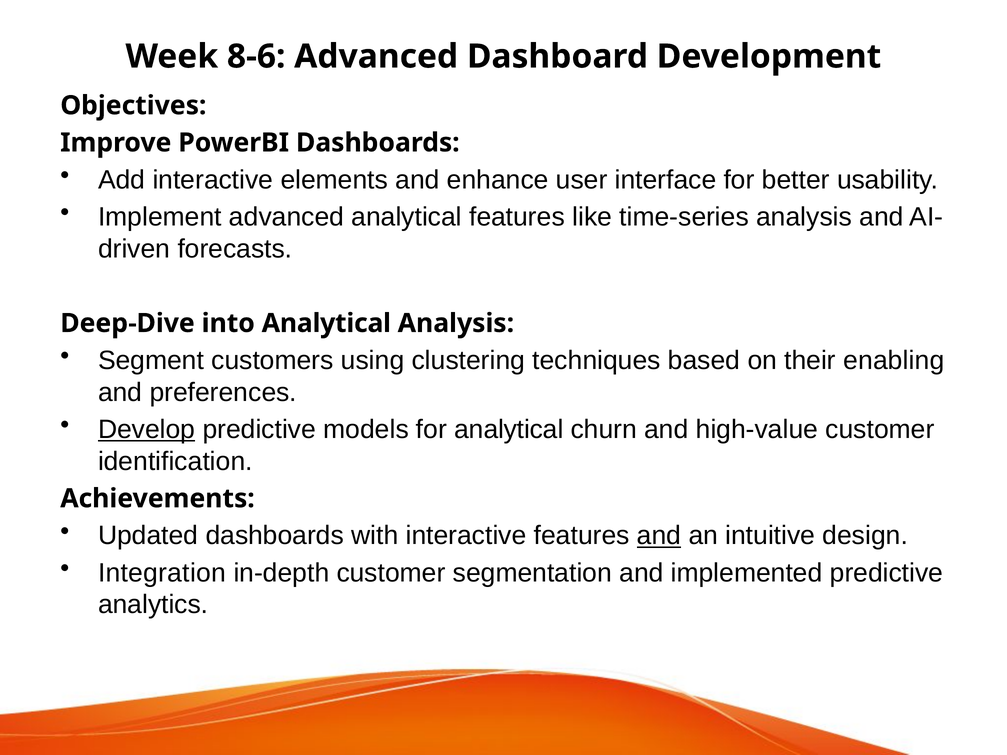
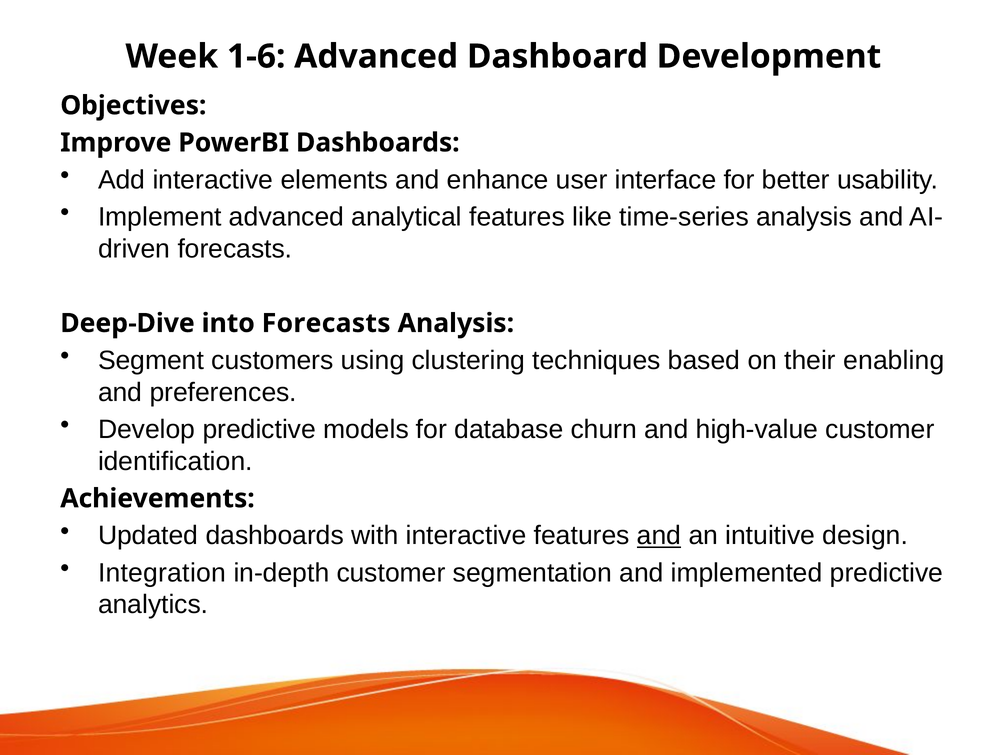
8-6: 8-6 -> 1-6
into Analytical: Analytical -> Forecasts
Develop underline: present -> none
for analytical: analytical -> database
